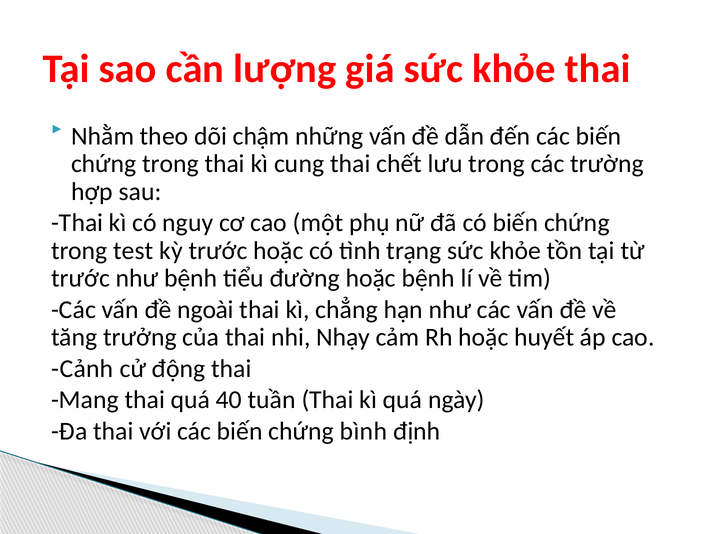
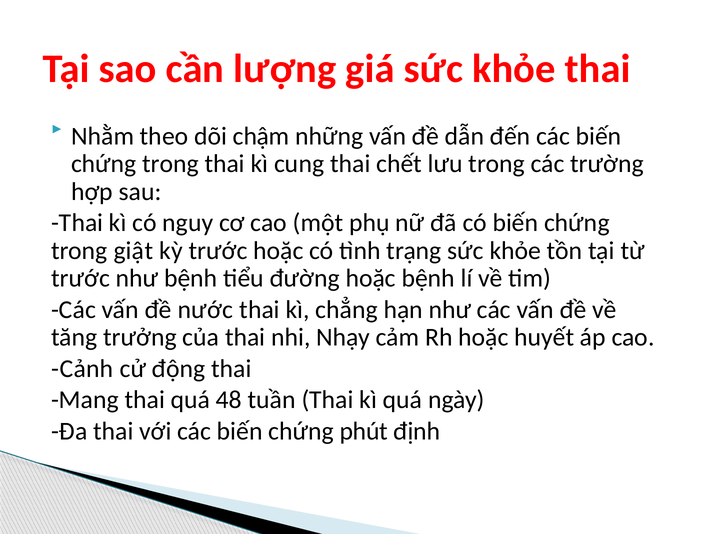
test: test -> giật
ngoài: ngoài -> nước
40: 40 -> 48
bình: bình -> phút
